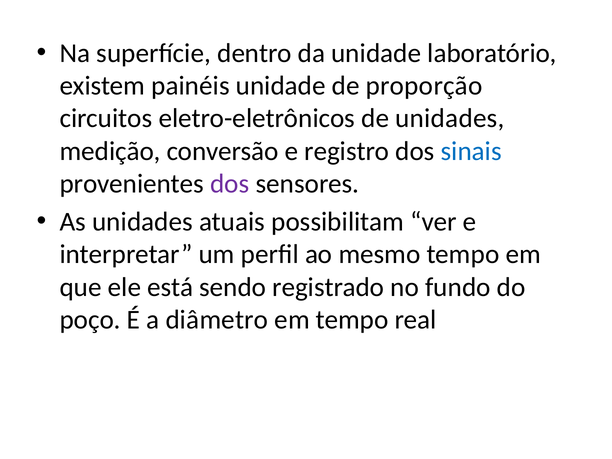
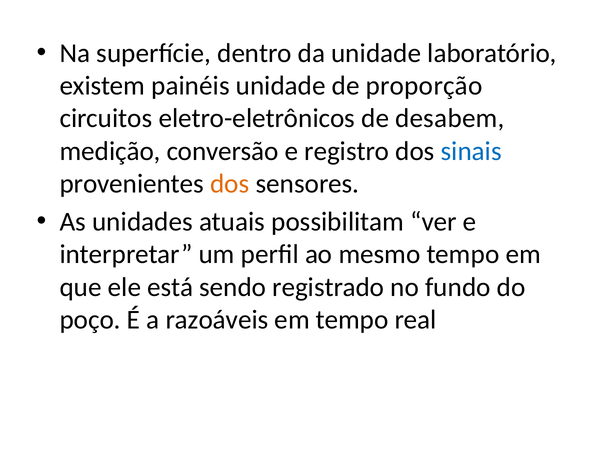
de unidades: unidades -> desabem
dos at (230, 184) colour: purple -> orange
diâmetro: diâmetro -> razoáveis
